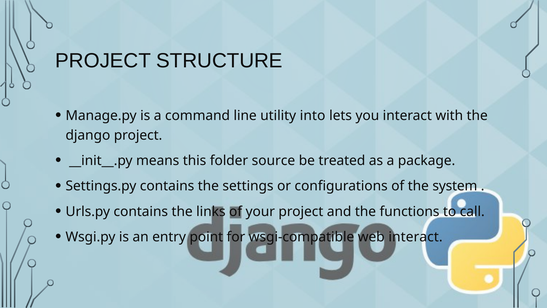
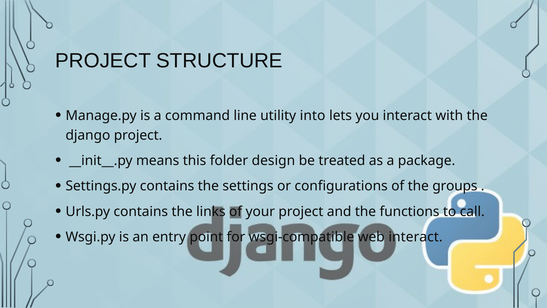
source: source -> design
system: system -> groups
